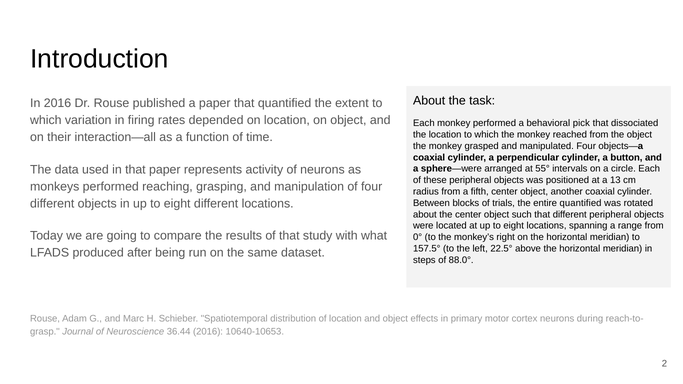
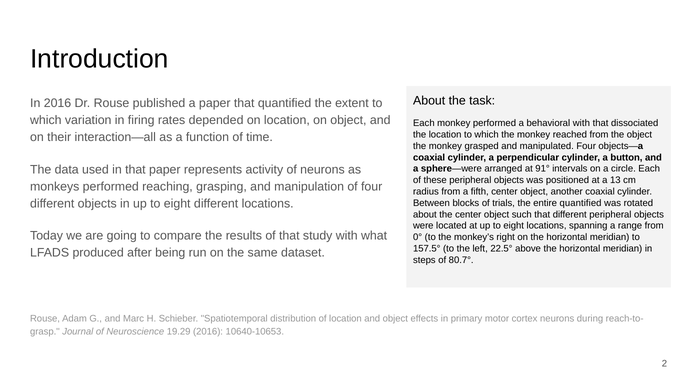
behavioral pick: pick -> with
55°: 55° -> 91°
88.0°: 88.0° -> 80.7°
36.44: 36.44 -> 19.29
